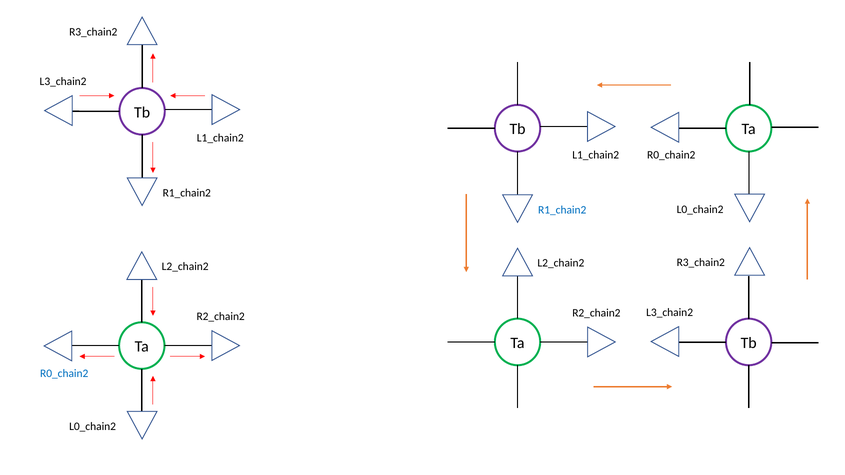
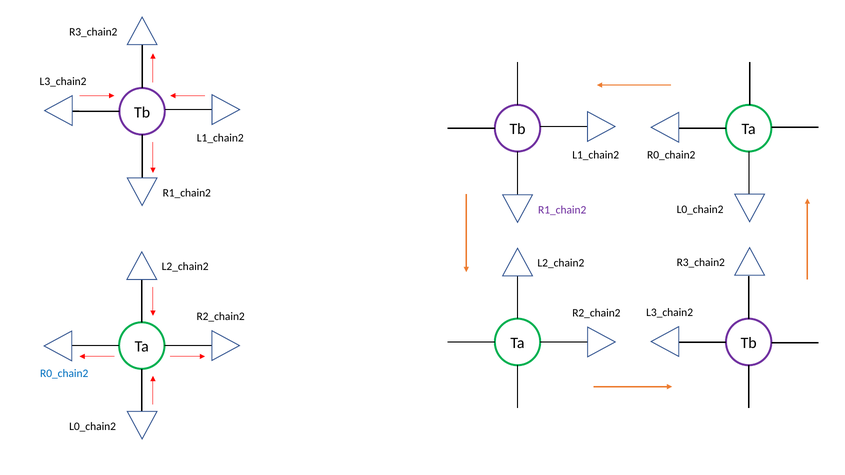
R1_chain2 at (562, 210) colour: blue -> purple
